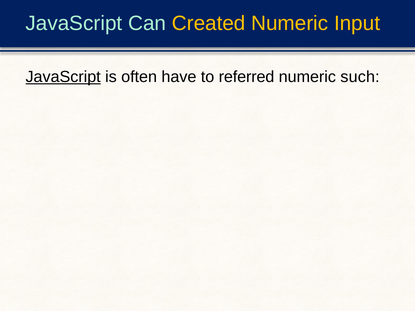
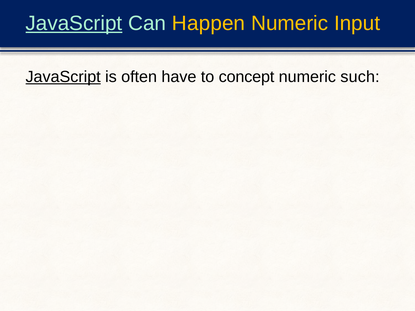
JavaScript at (74, 23) underline: none -> present
Created: Created -> Happen
referred: referred -> concept
